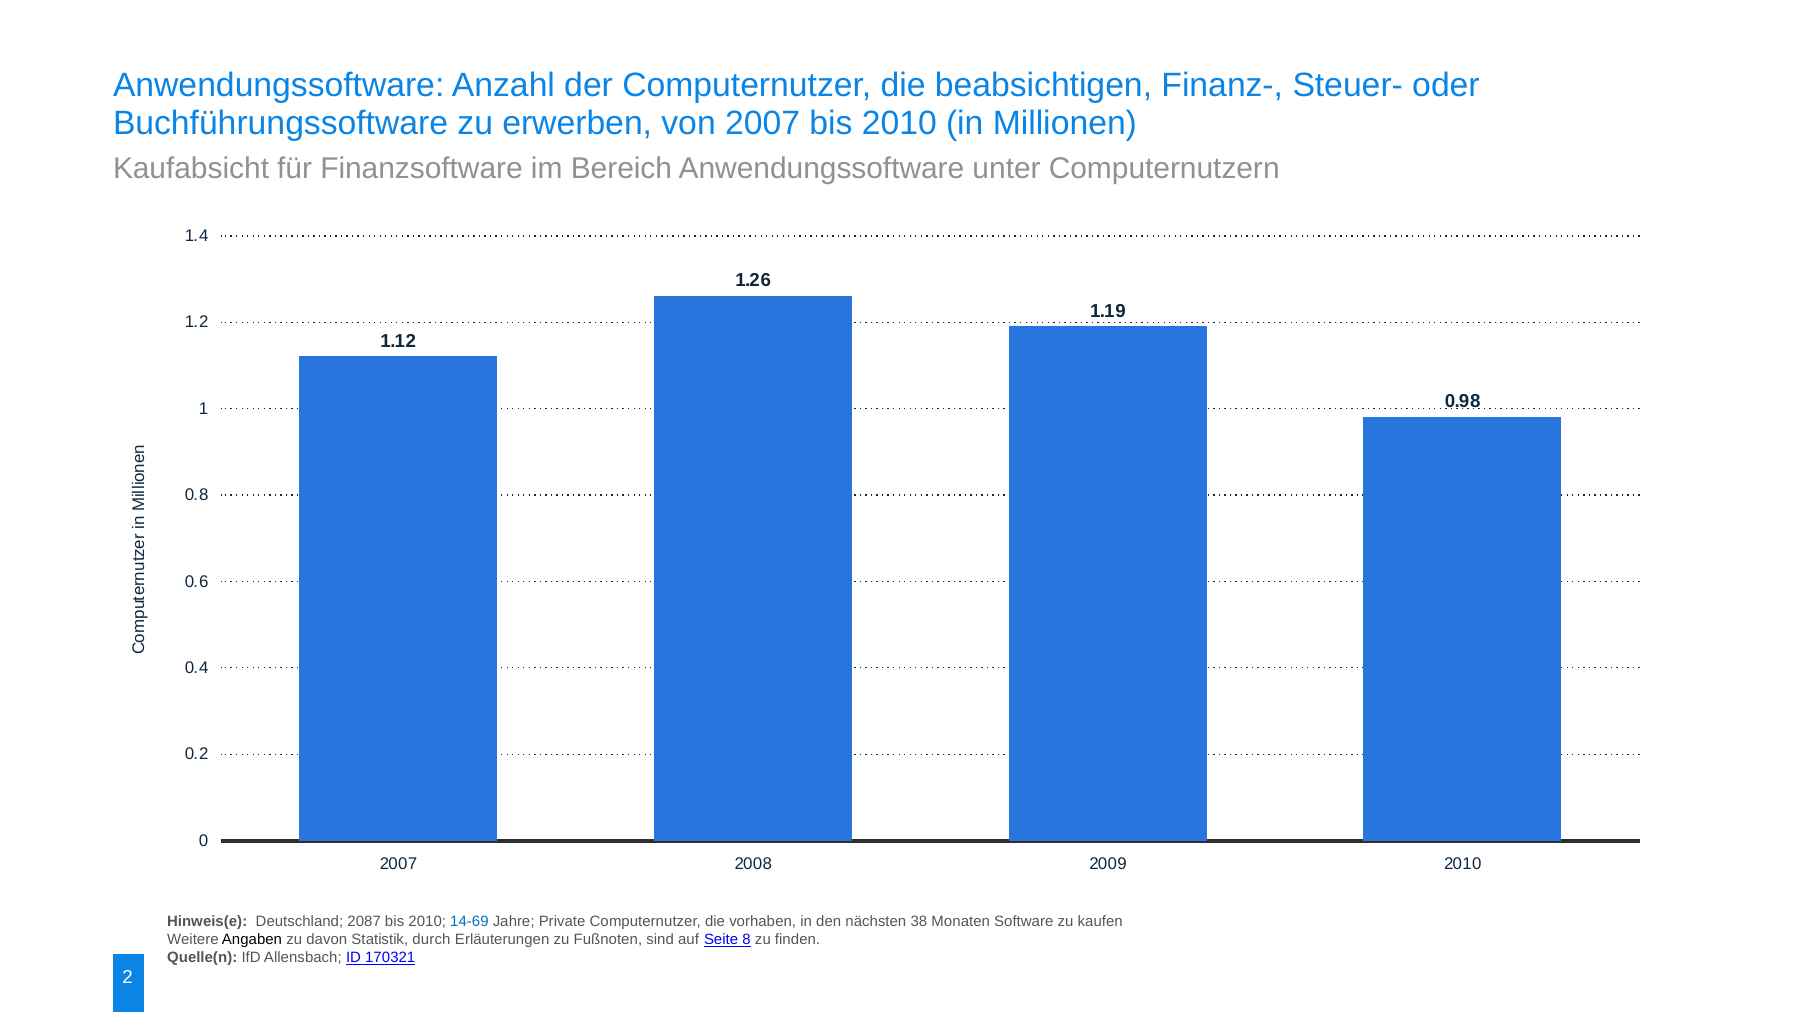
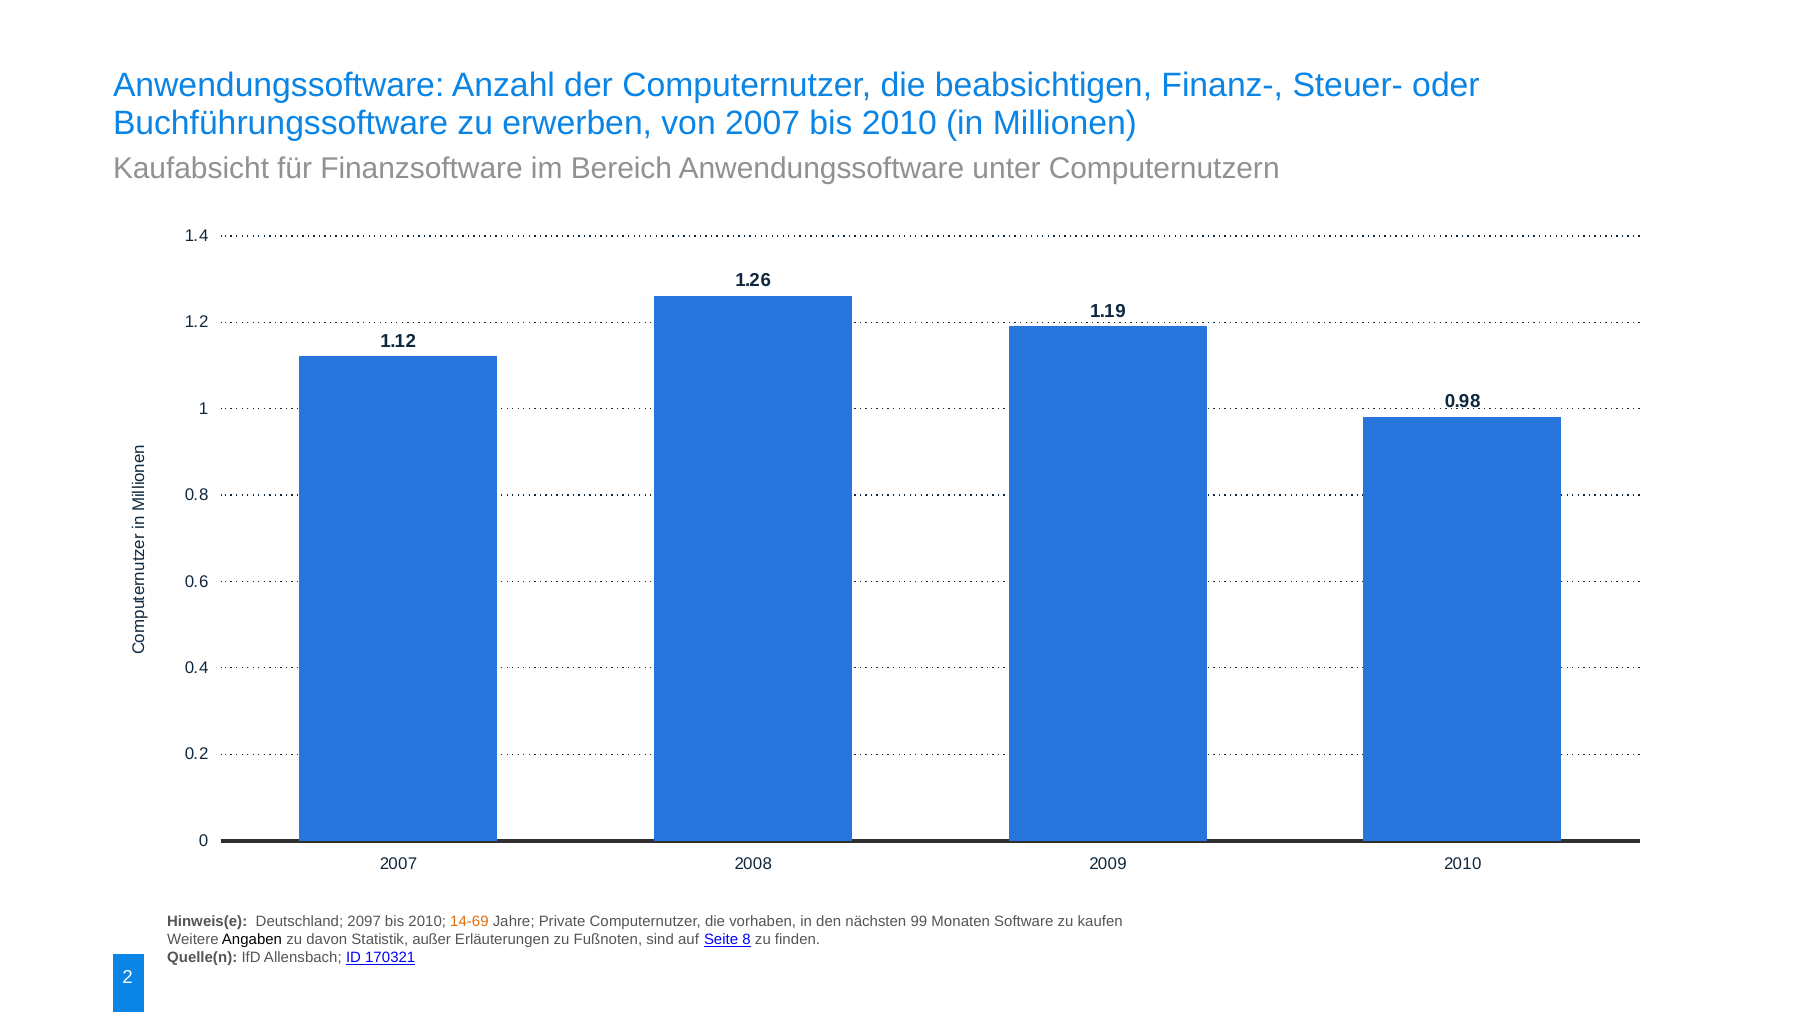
2087: 2087 -> 2097
14-69 colour: blue -> orange
38: 38 -> 99
durch: durch -> außer
